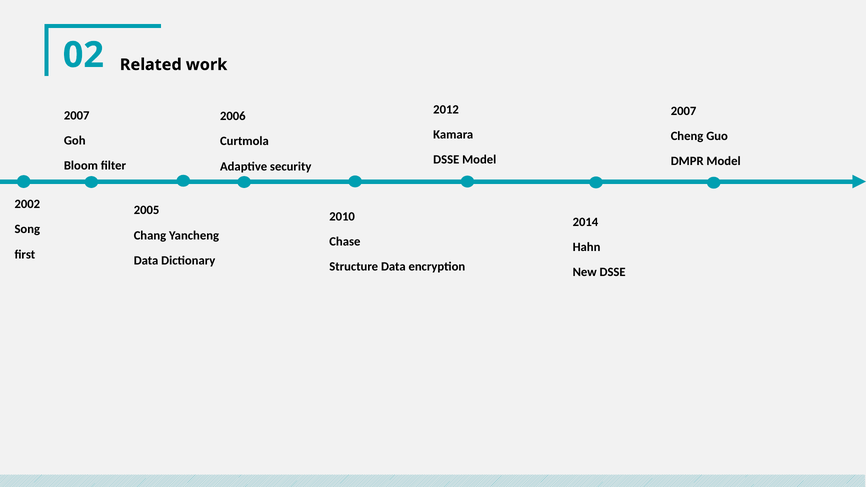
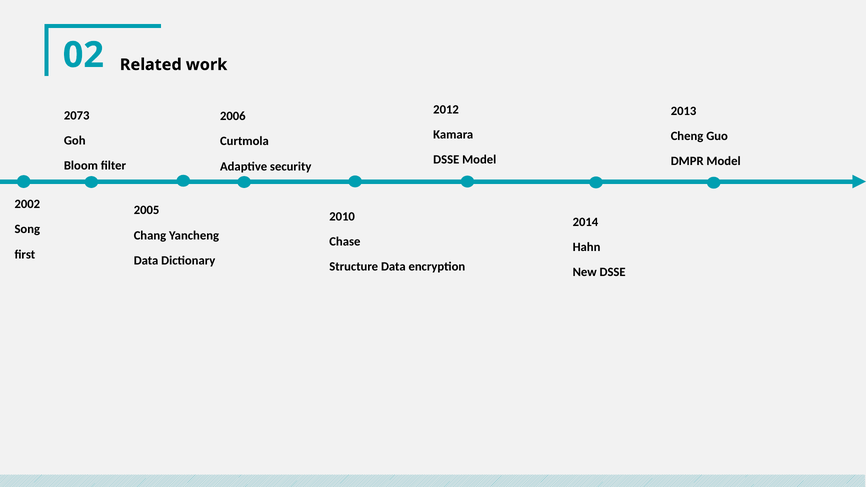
2007 at (684, 111): 2007 -> 2013
2007 at (77, 116): 2007 -> 2073
